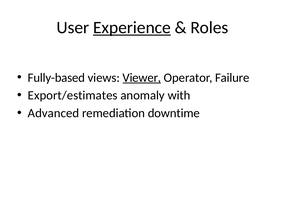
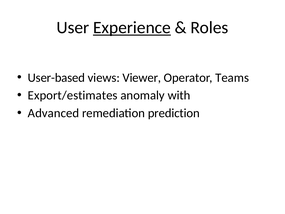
Fully-based: Fully-based -> User-based
Viewer underline: present -> none
Failure: Failure -> Teams
downtime: downtime -> prediction
